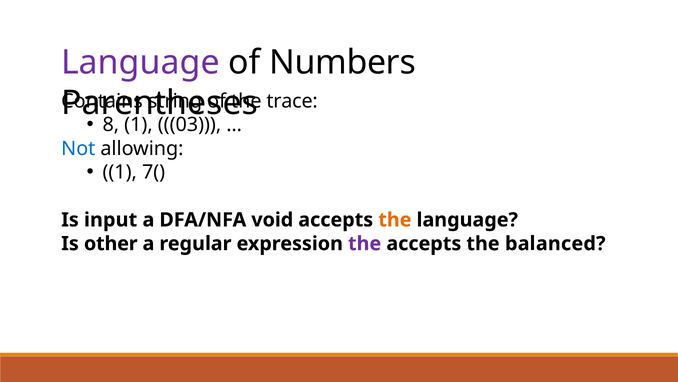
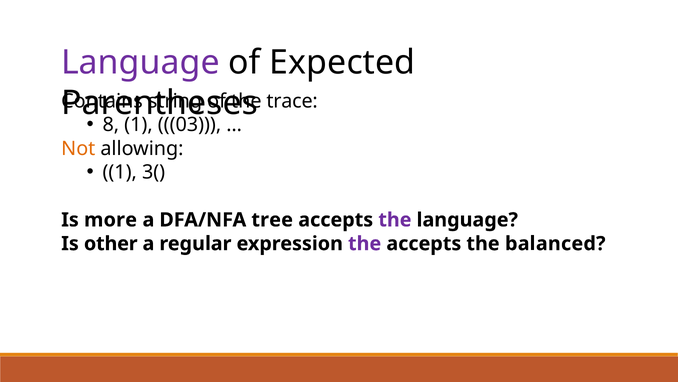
Numbers: Numbers -> Expected
Not colour: blue -> orange
7(: 7( -> 3(
input: input -> more
void: void -> tree
the at (395, 220) colour: orange -> purple
